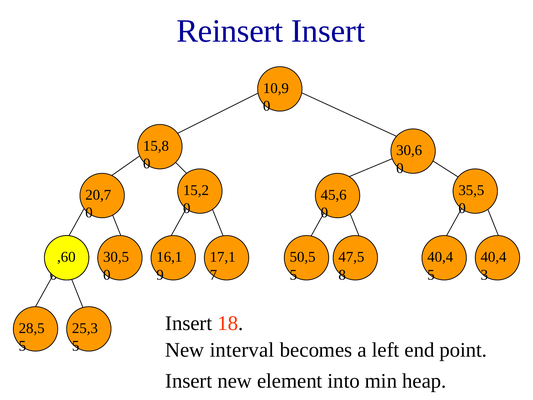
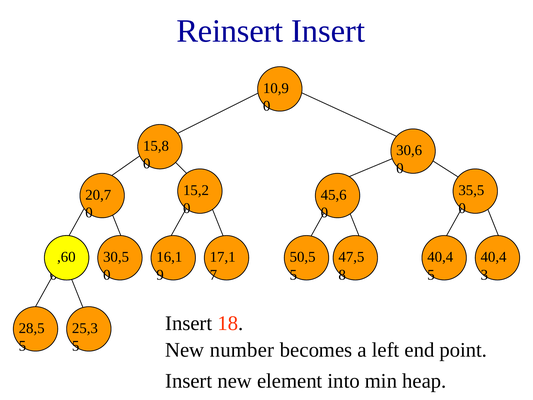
interval: interval -> number
